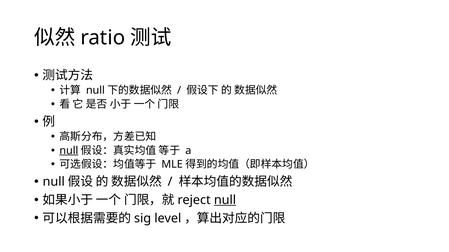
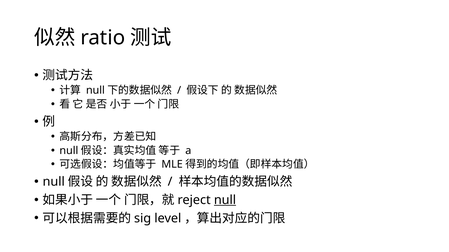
null at (69, 151) underline: present -> none
